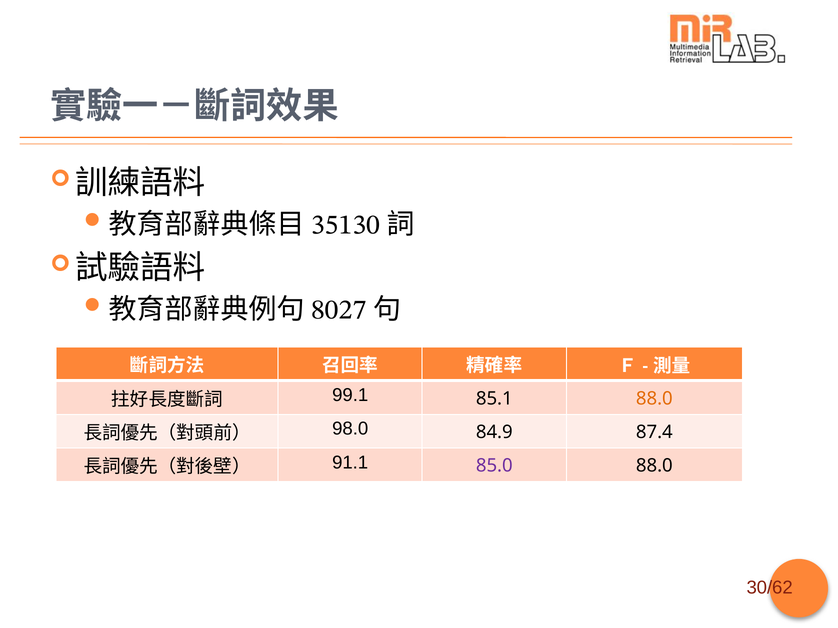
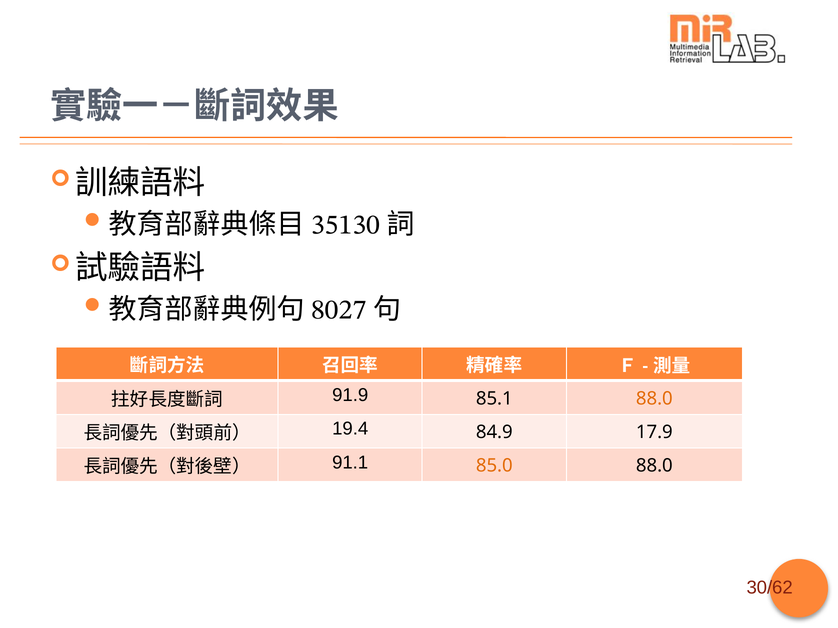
99.1: 99.1 -> 91.9
98.0: 98.0 -> 19.4
87.4: 87.4 -> 17.9
85.0 colour: purple -> orange
